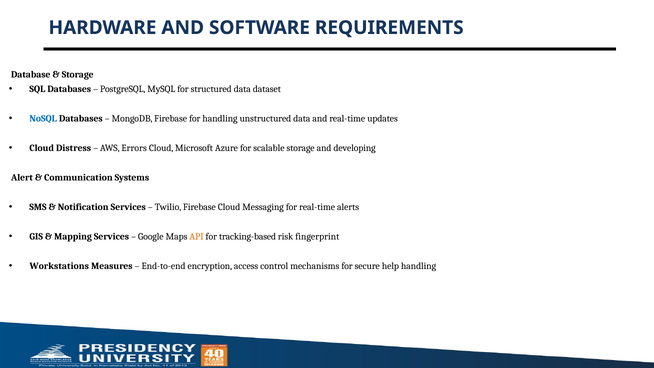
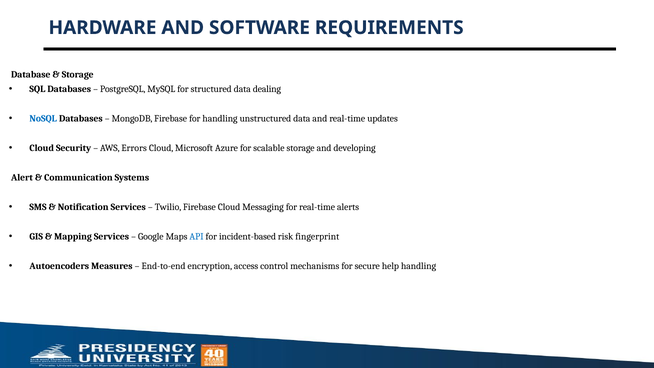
dataset: dataset -> dealing
Distress: Distress -> Security
API colour: orange -> blue
tracking-based: tracking-based -> incident-based
Workstations: Workstations -> Autoencoders
